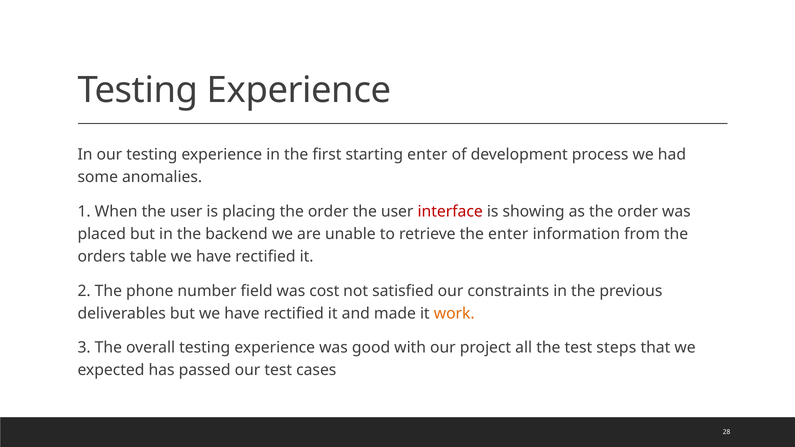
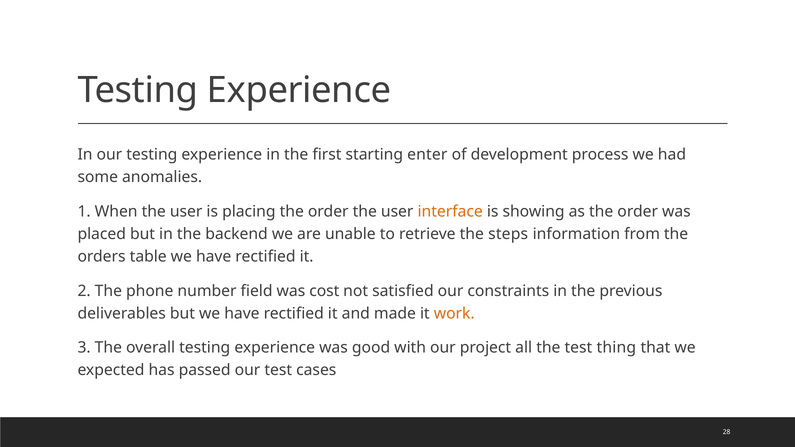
interface colour: red -> orange
the enter: enter -> steps
steps: steps -> thing
